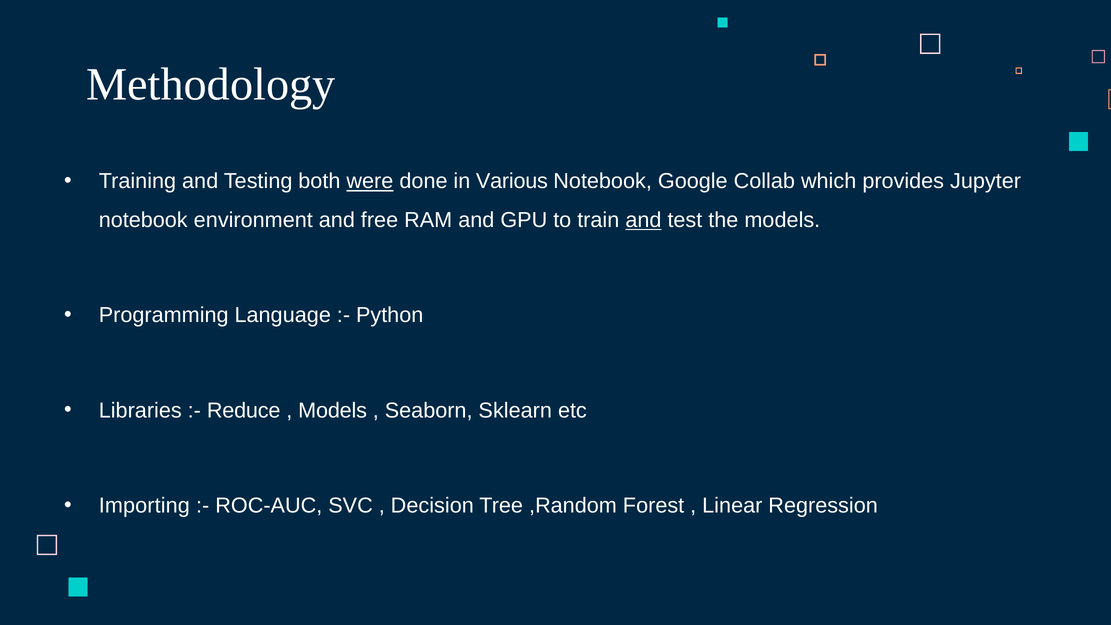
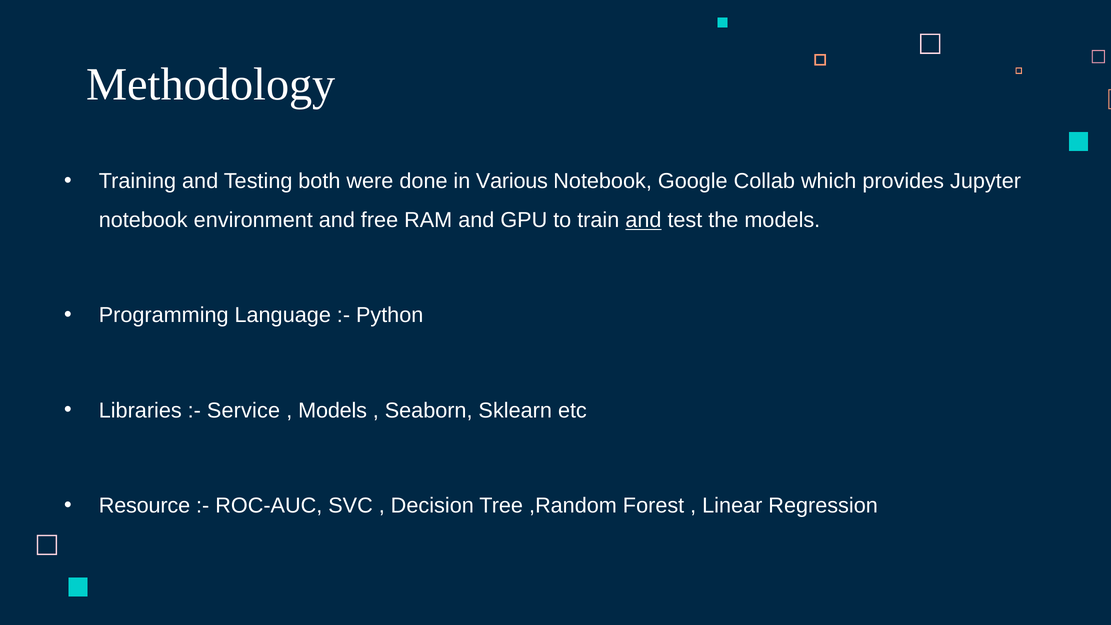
were underline: present -> none
Reduce: Reduce -> Service
Importing: Importing -> Resource
